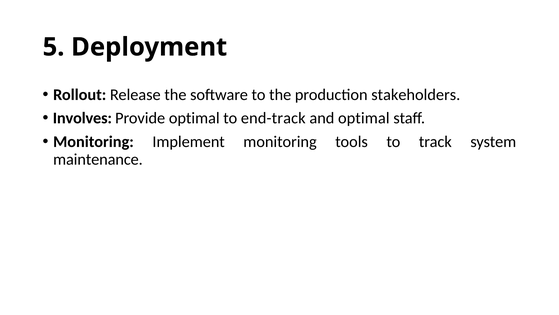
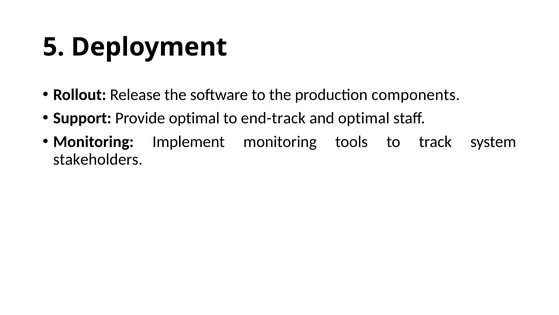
stakeholders: stakeholders -> components
Involves: Involves -> Support
maintenance: maintenance -> stakeholders
